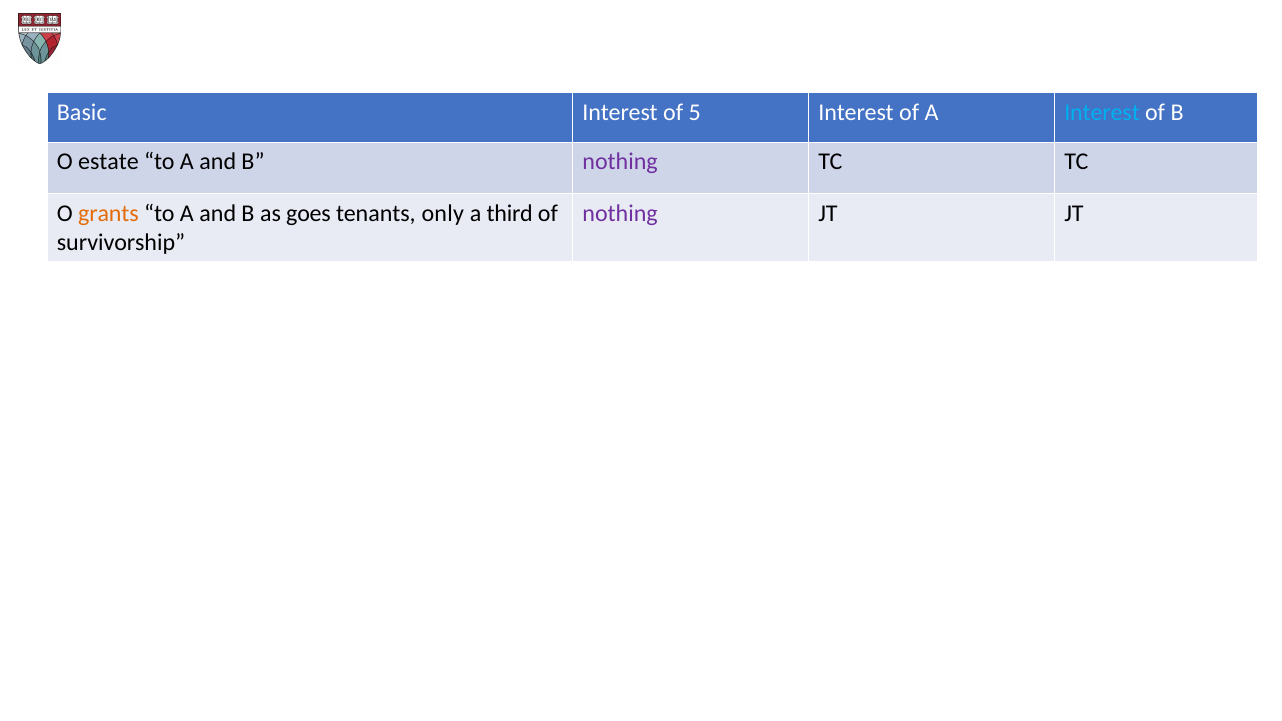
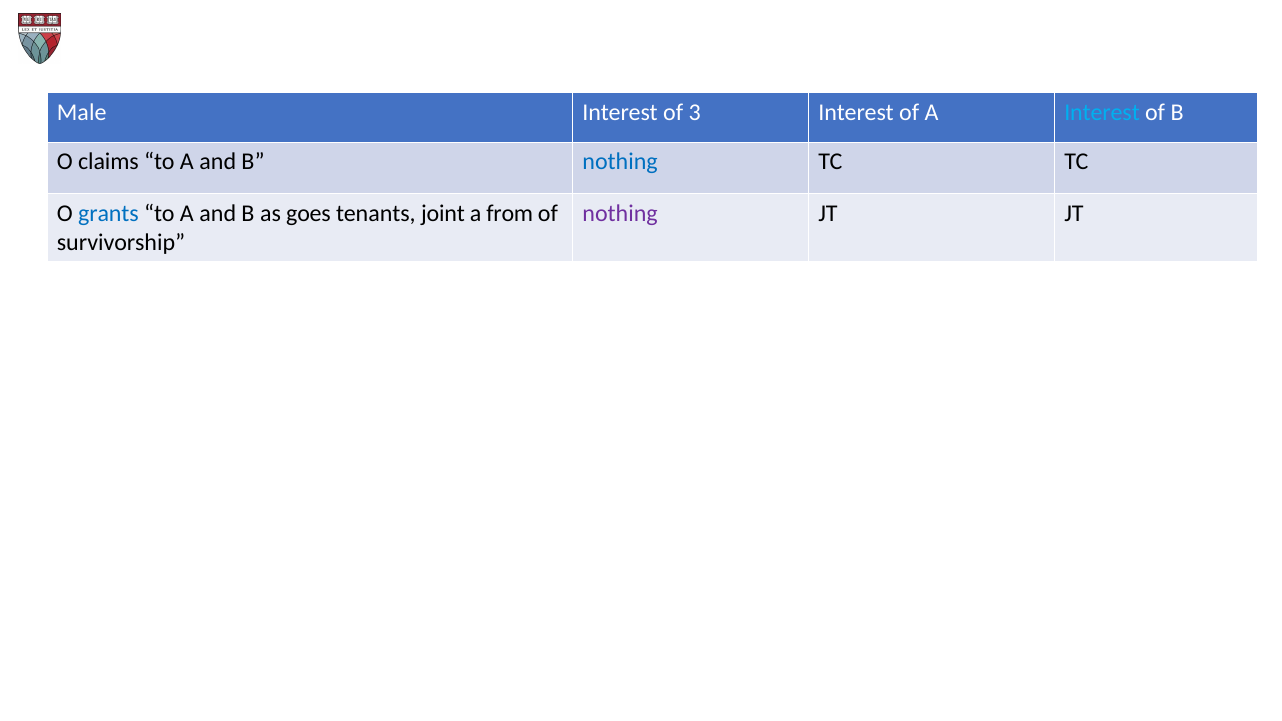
Basic: Basic -> Male
5: 5 -> 3
estate: estate -> claims
nothing at (620, 162) colour: purple -> blue
grants at (108, 213) colour: orange -> blue
only: only -> joint
third: third -> from
